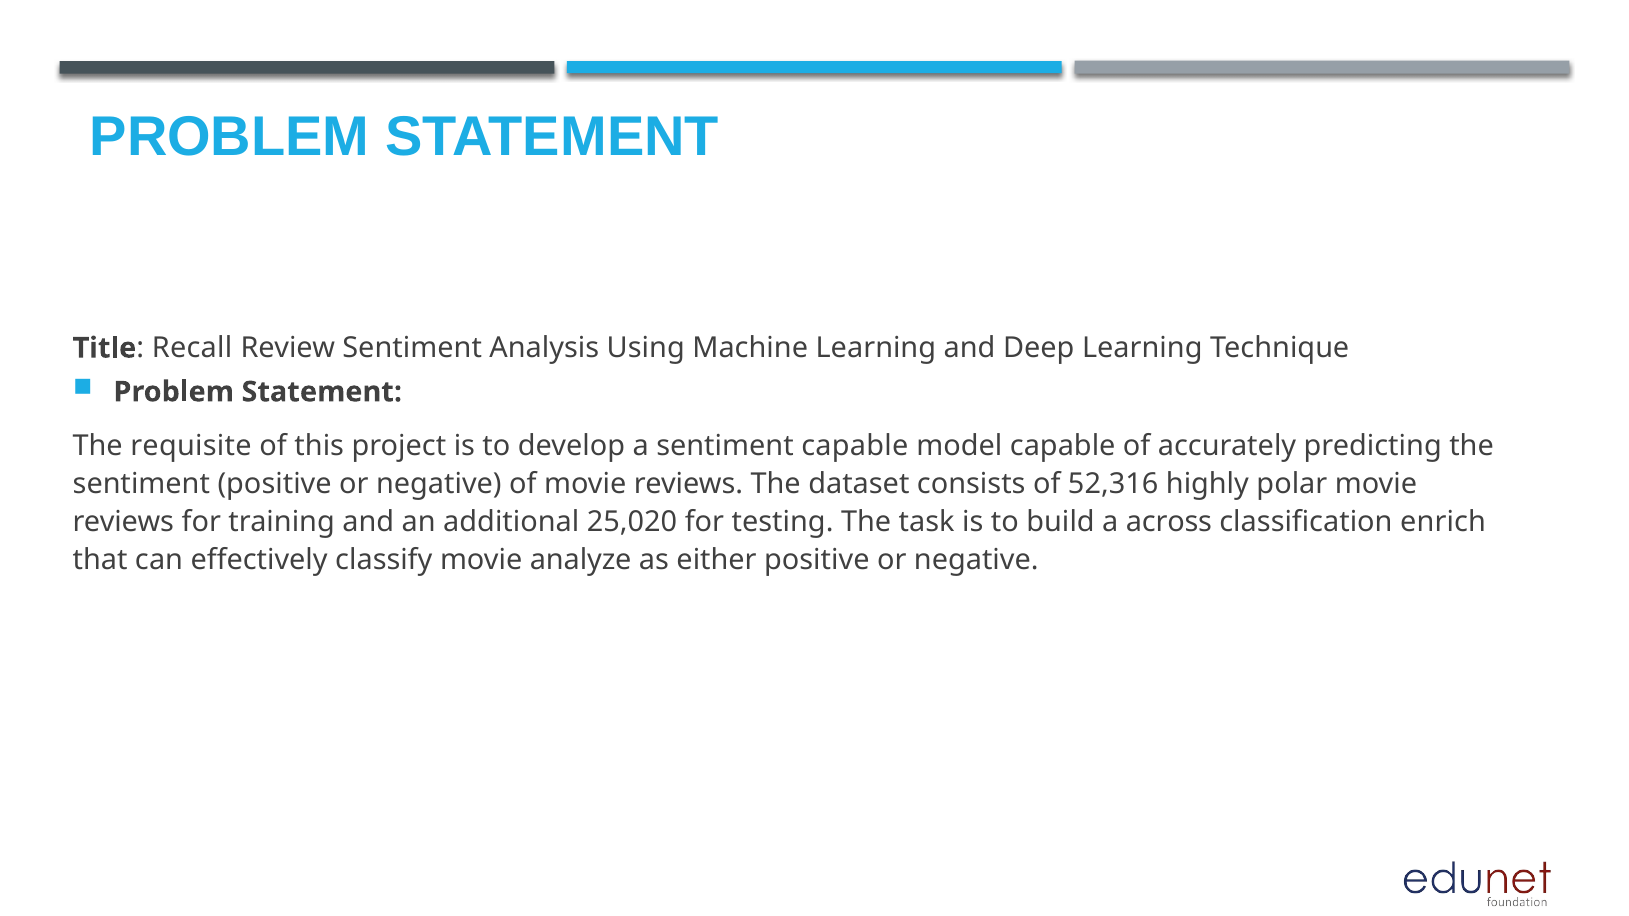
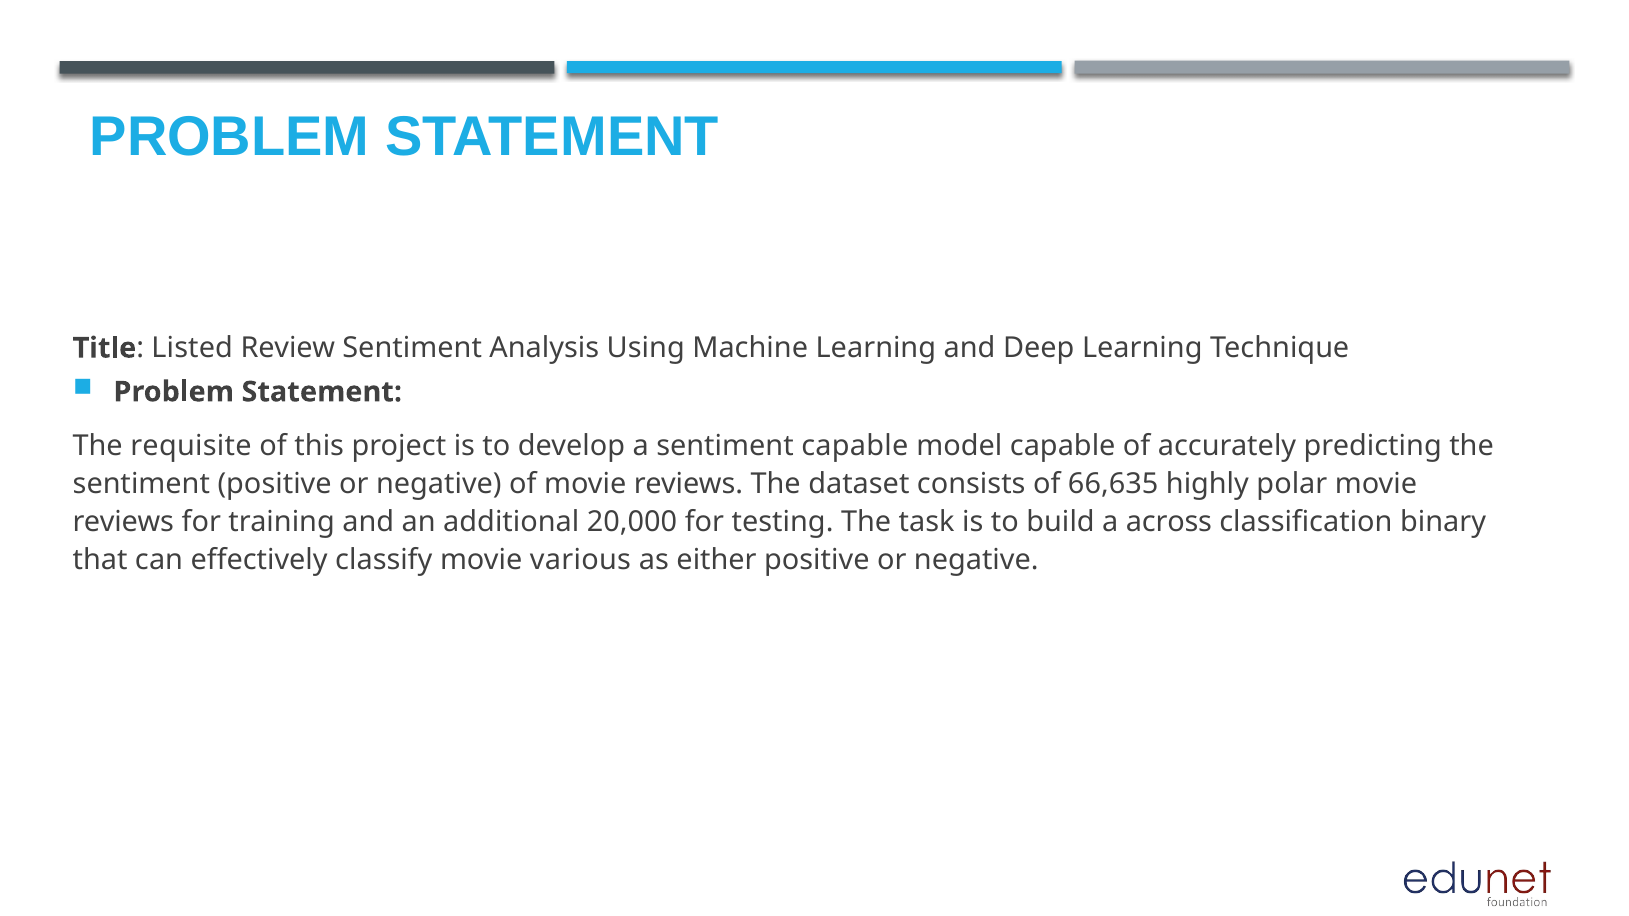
Recall: Recall -> Listed
52,316: 52,316 -> 66,635
25,020: 25,020 -> 20,000
enrich: enrich -> binary
analyze: analyze -> various
